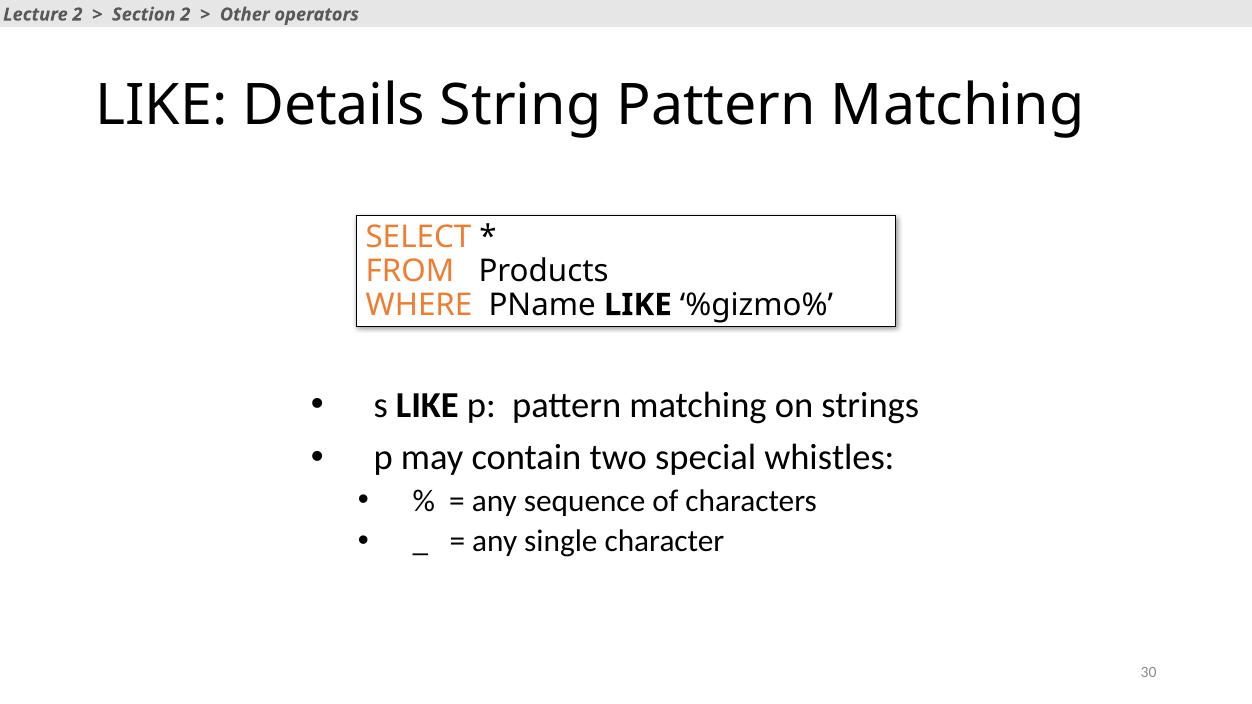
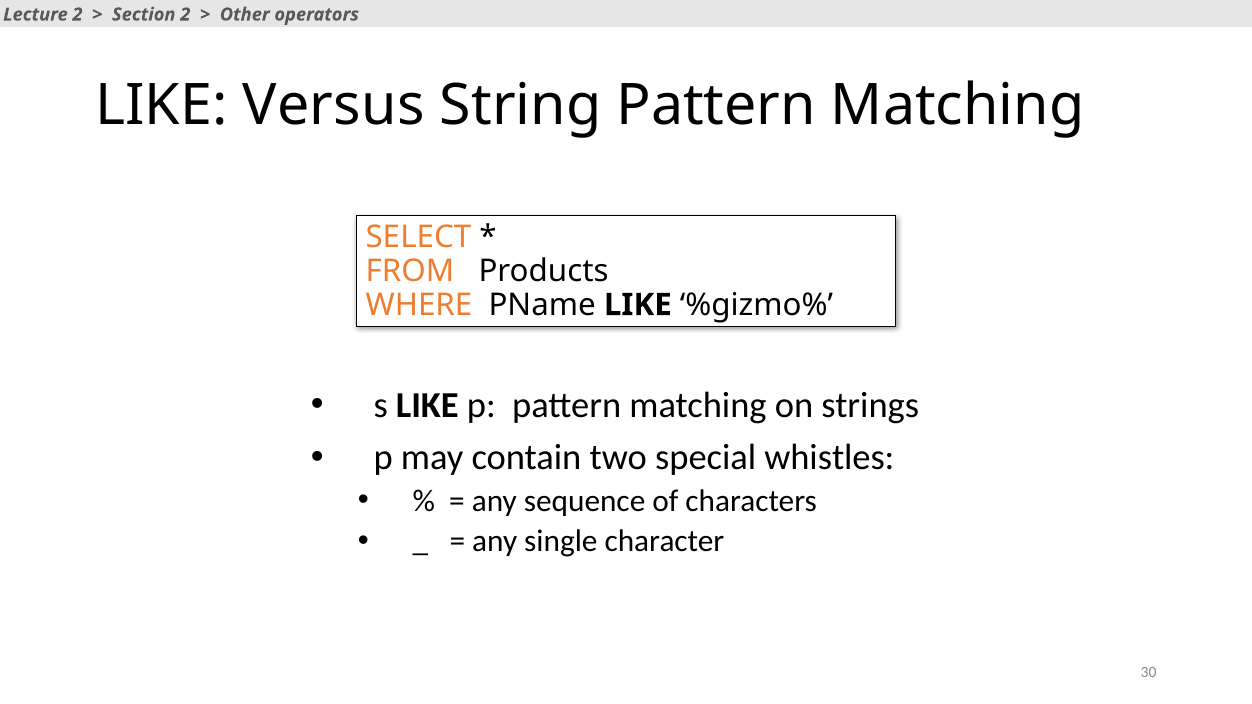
Details: Details -> Versus
